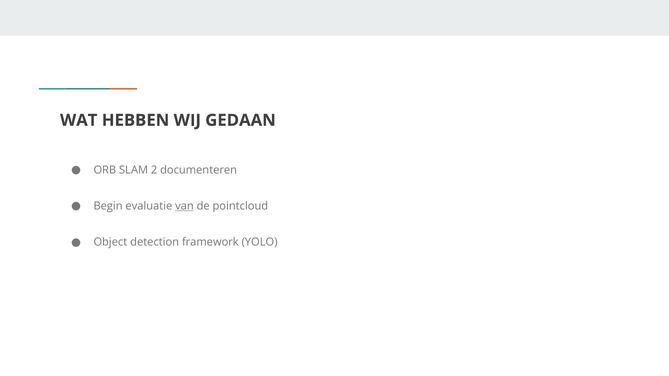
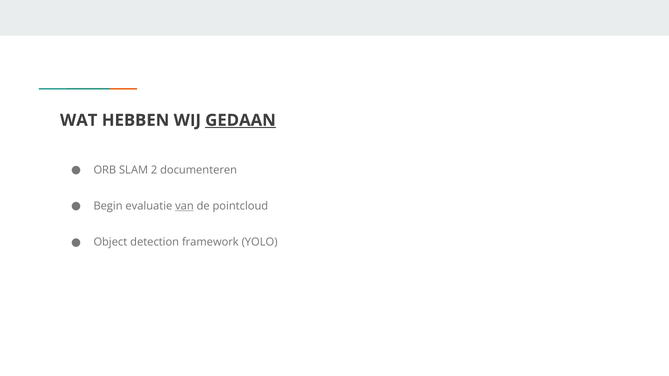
GEDAAN underline: none -> present
